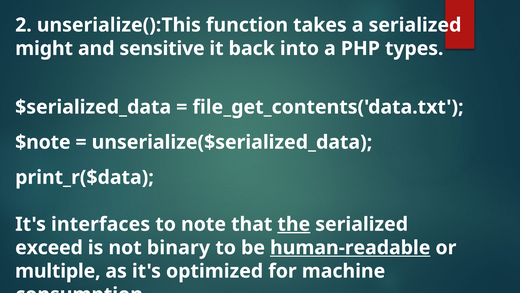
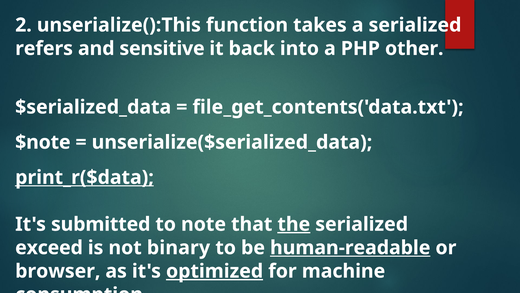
might: might -> refers
types: types -> other
print_r($data underline: none -> present
interfaces: interfaces -> submitted
multiple: multiple -> browser
optimized underline: none -> present
